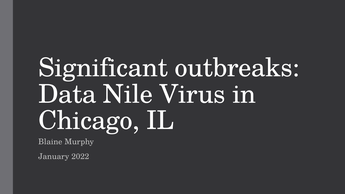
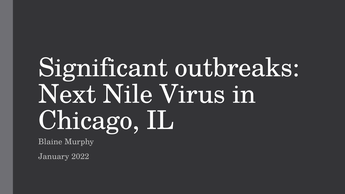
Data: Data -> Next
